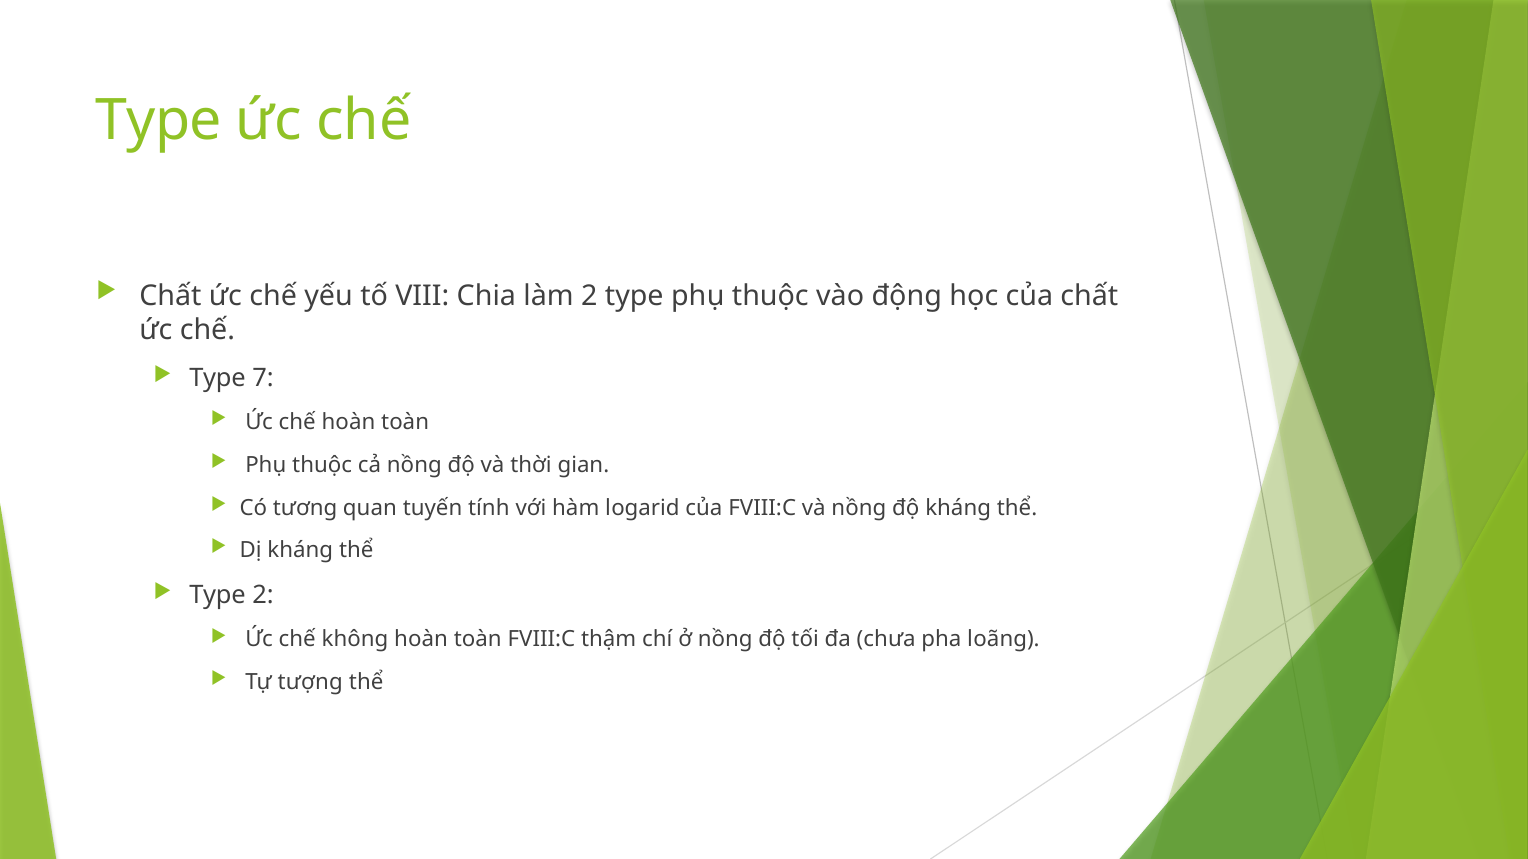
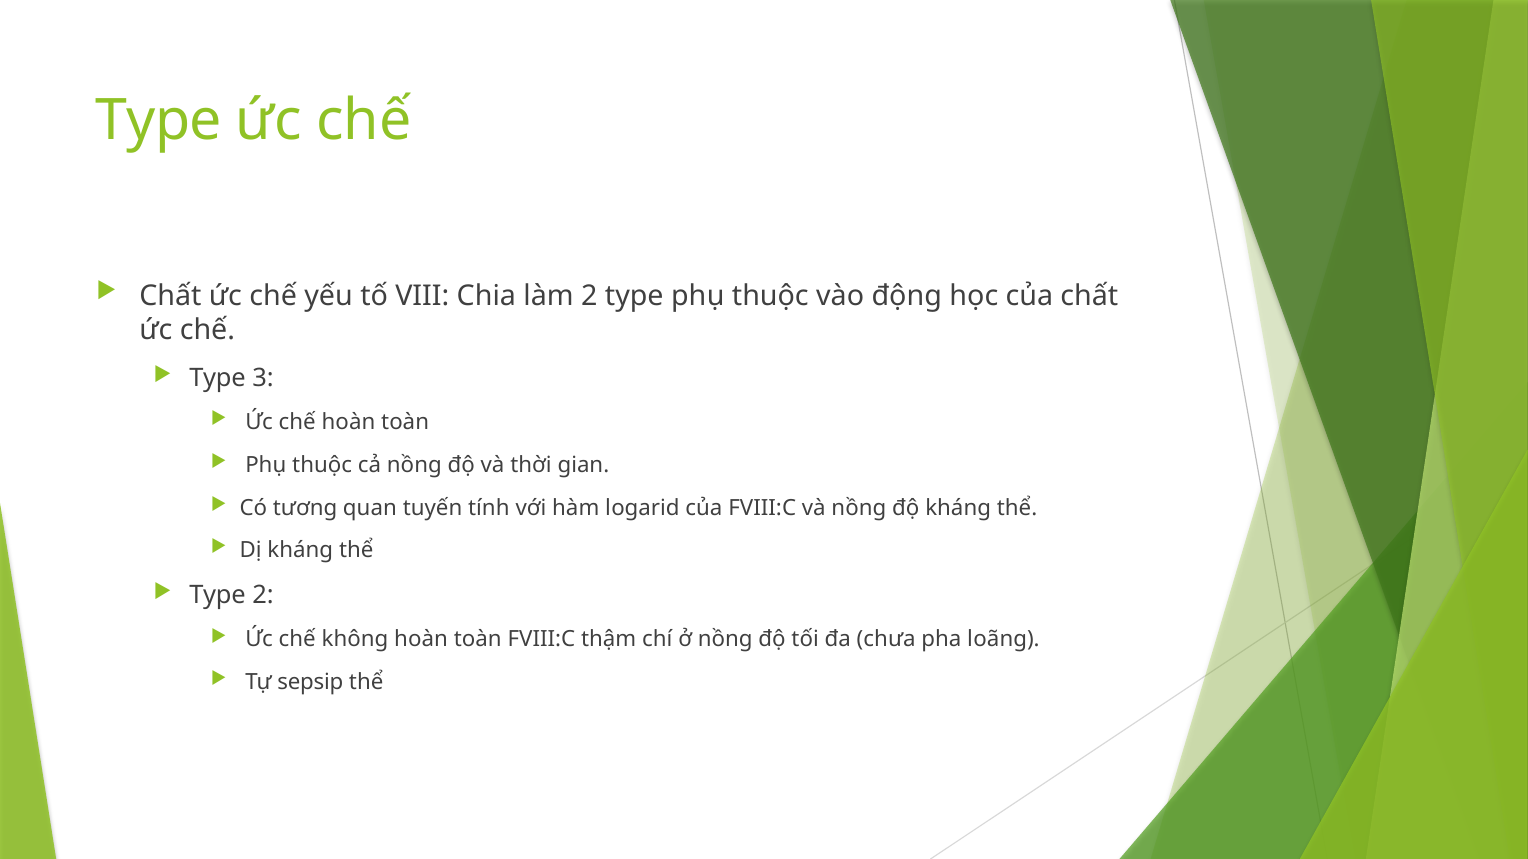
7: 7 -> 3
tượng: tượng -> sepsip
